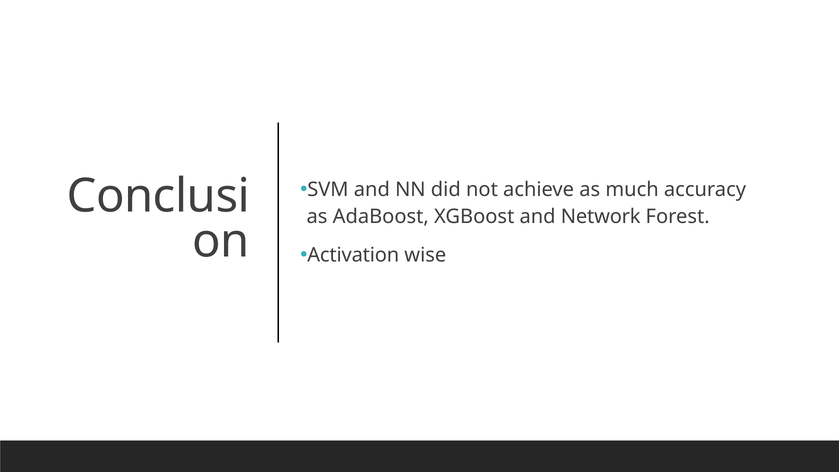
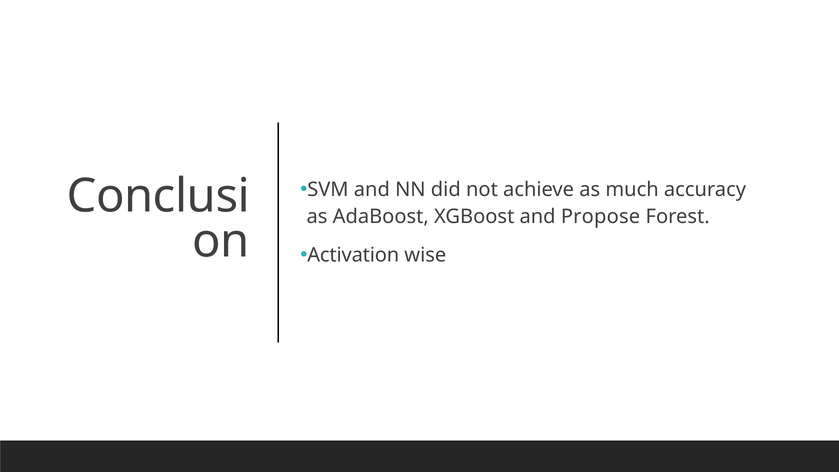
Network: Network -> Propose
